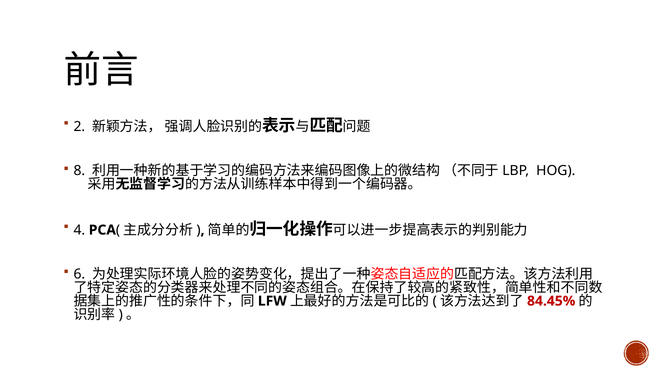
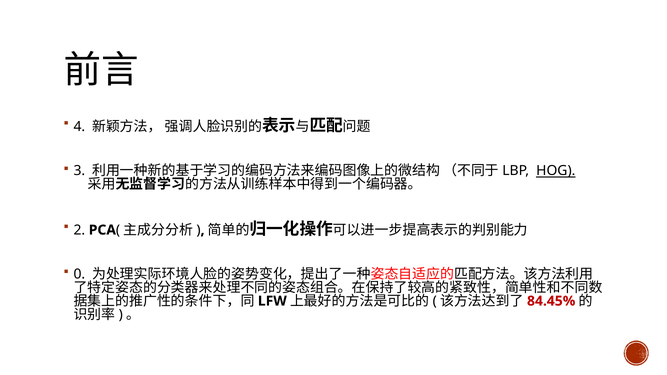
2: 2 -> 4
8: 8 -> 3
HOG underline: none -> present
4: 4 -> 2
6: 6 -> 0
